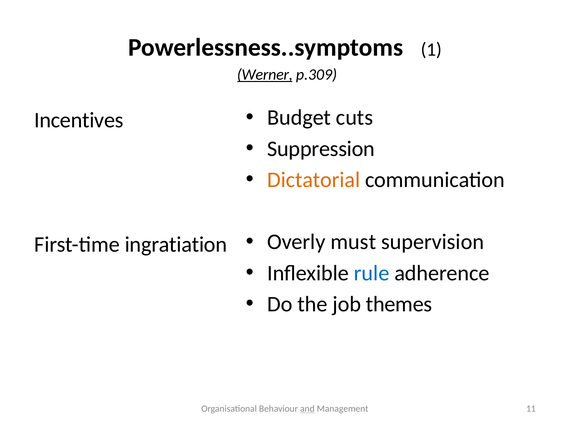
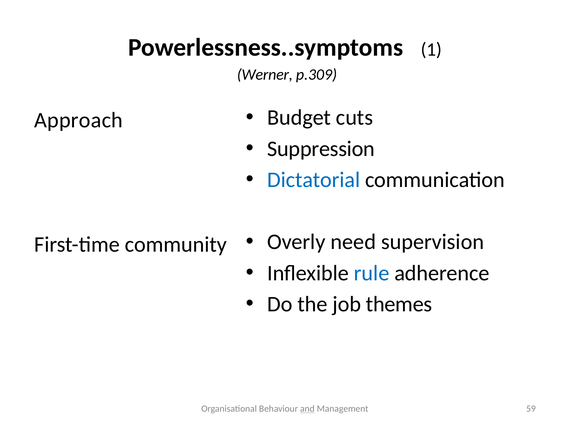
Werner underline: present -> none
Incentives: Incentives -> Approach
Dictatorial colour: orange -> blue
must: must -> need
ingratiation: ingratiation -> community
11: 11 -> 59
